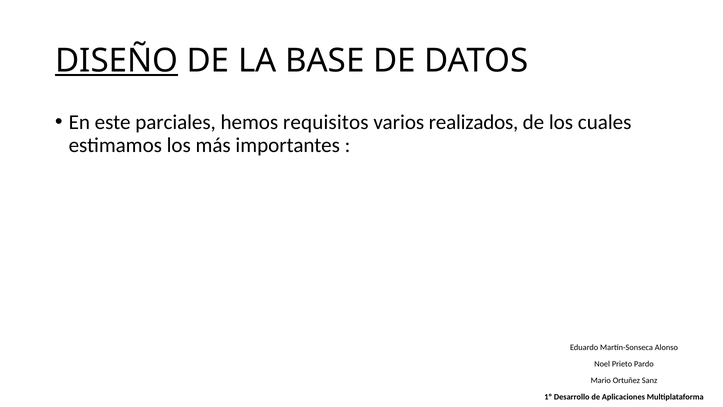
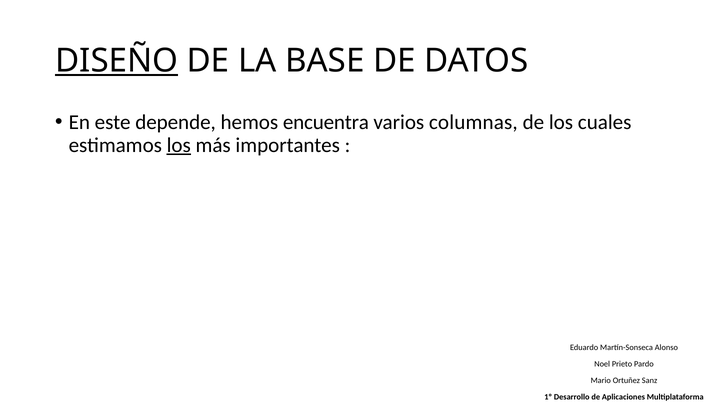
parciales: parciales -> depende
requisitos: requisitos -> encuentra
realizados: realizados -> columnas
los at (179, 145) underline: none -> present
